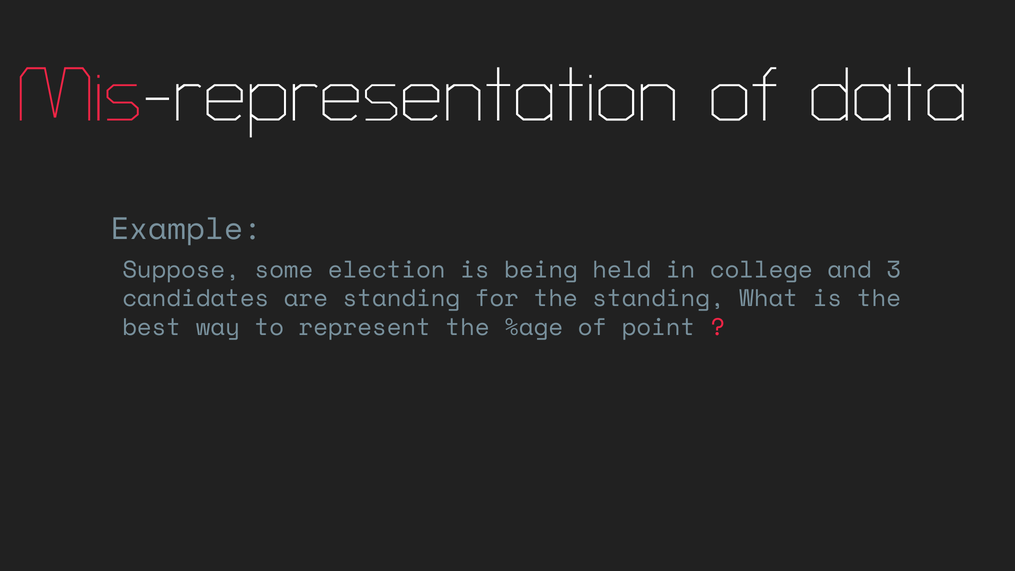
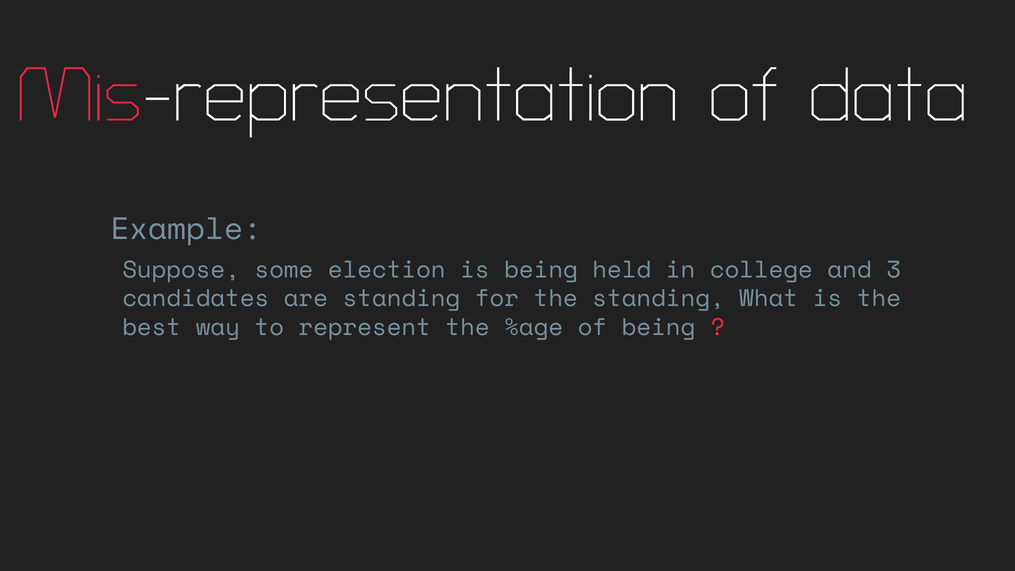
of point: point -> being
